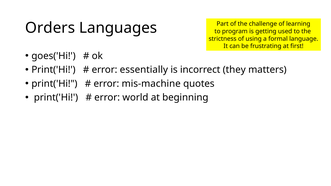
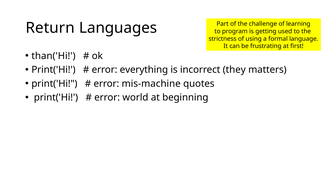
Orders: Orders -> Return
goes('Hi: goes('Hi -> than('Hi
essentially: essentially -> everything
